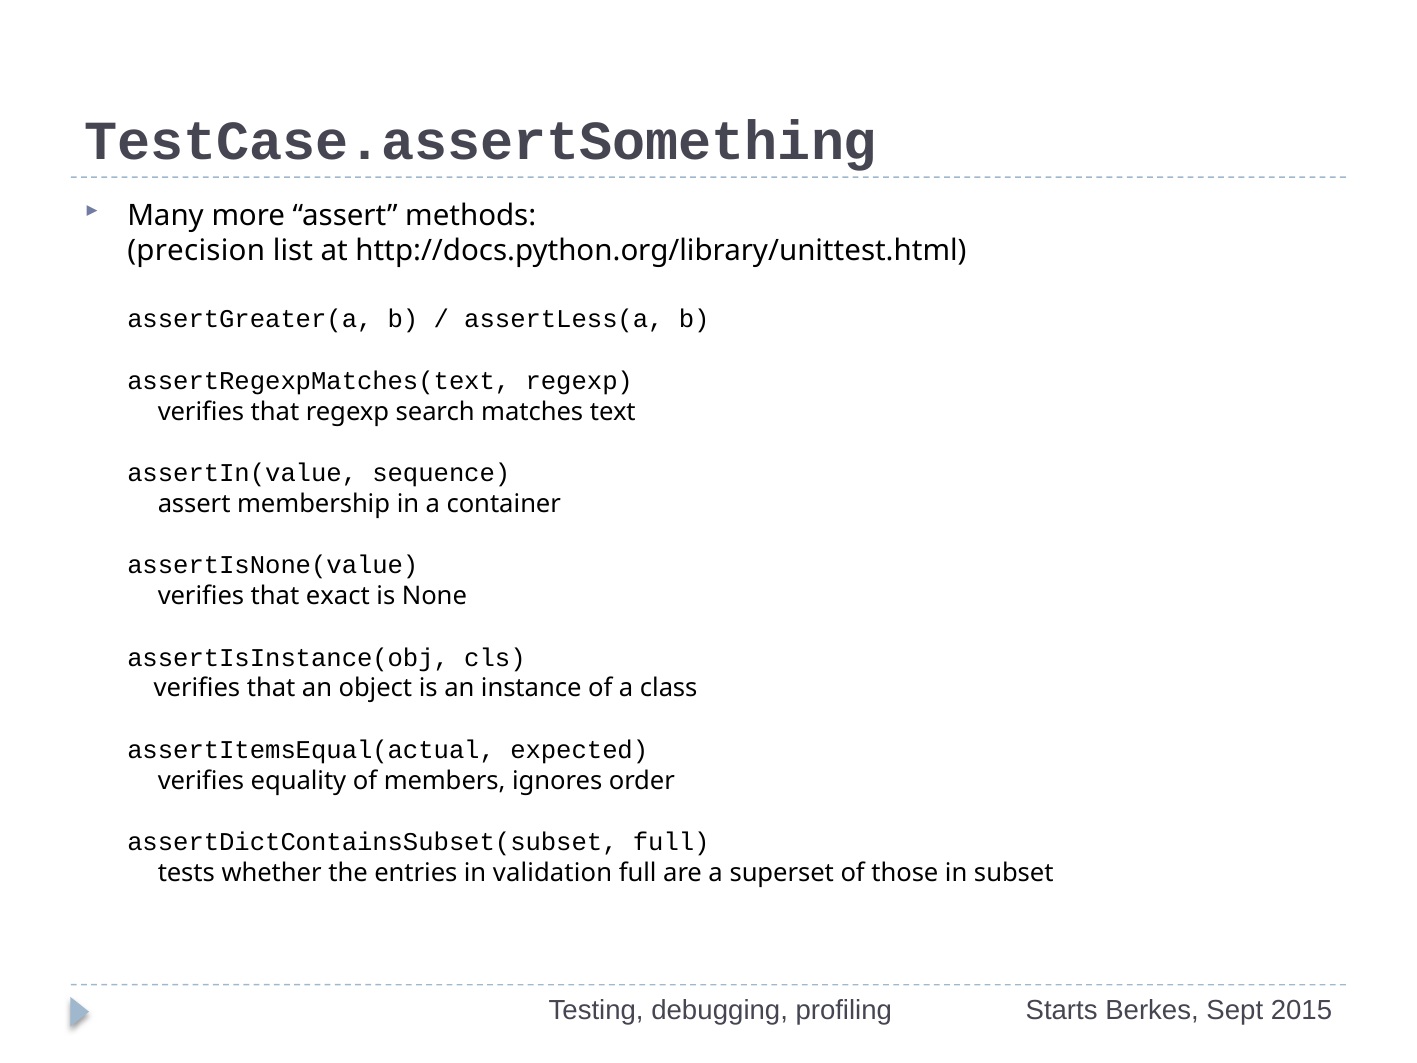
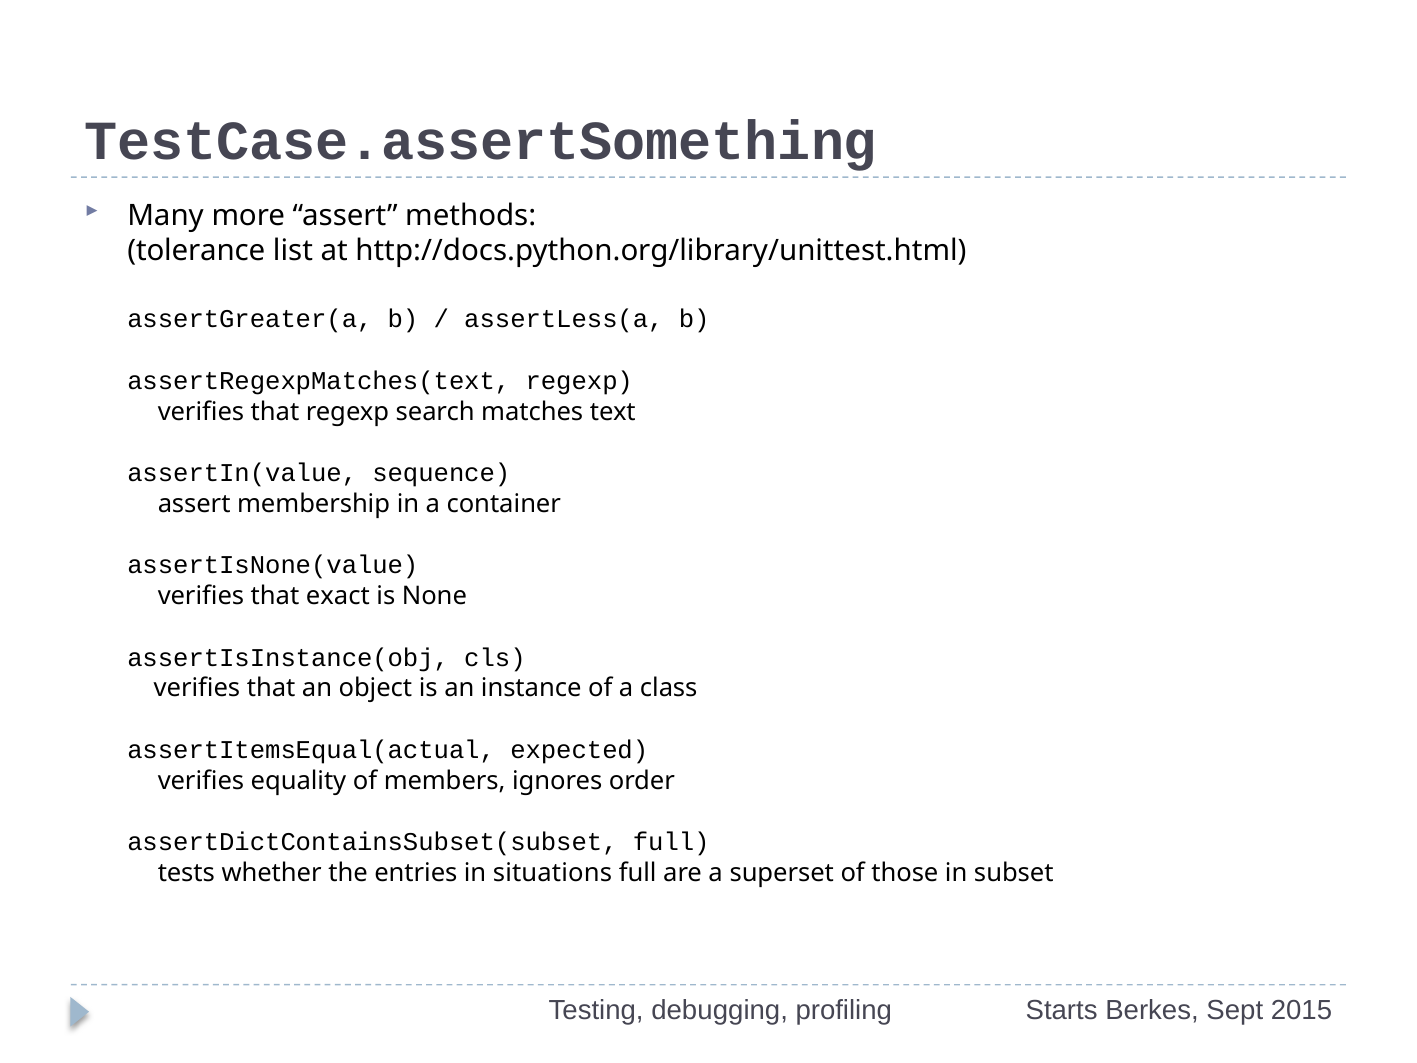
precision: precision -> tolerance
validation: validation -> situations
